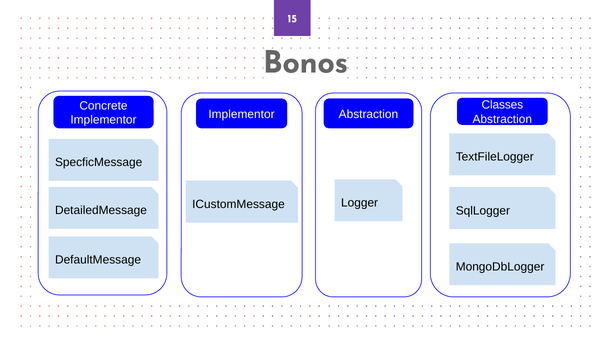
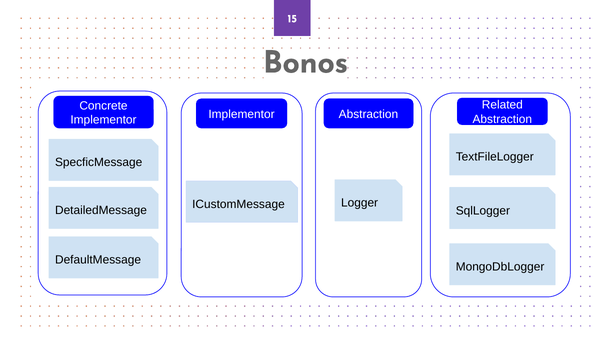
Classes: Classes -> Related
